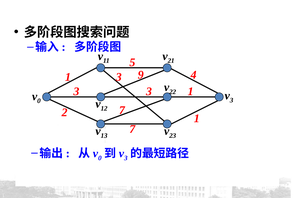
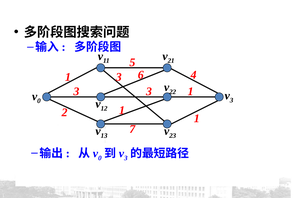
9: 9 -> 6
2 7: 7 -> 1
